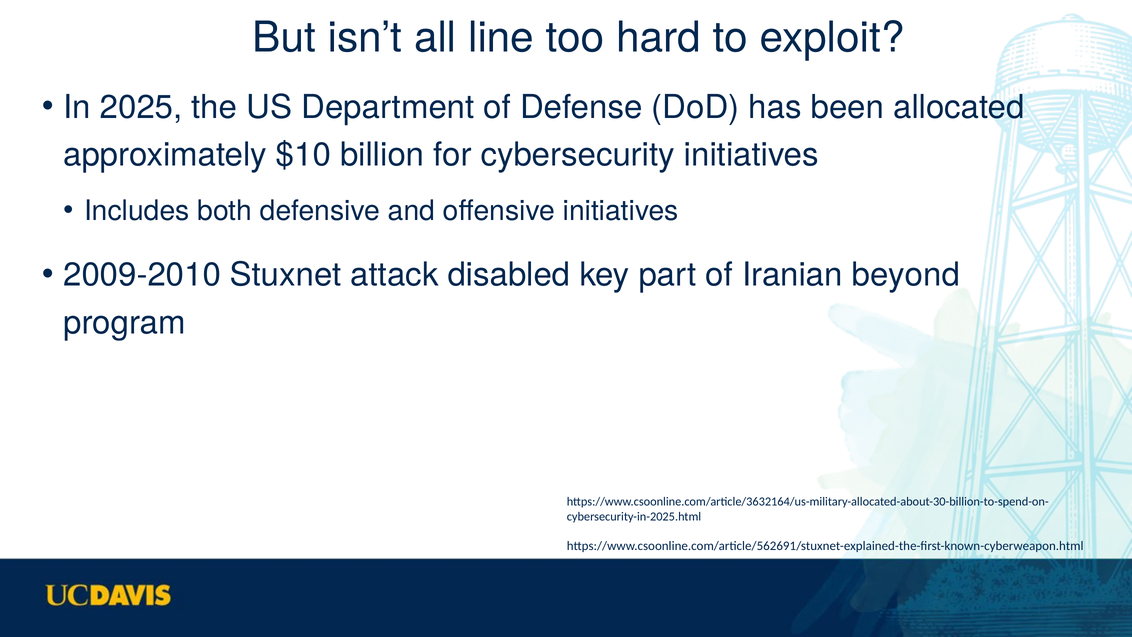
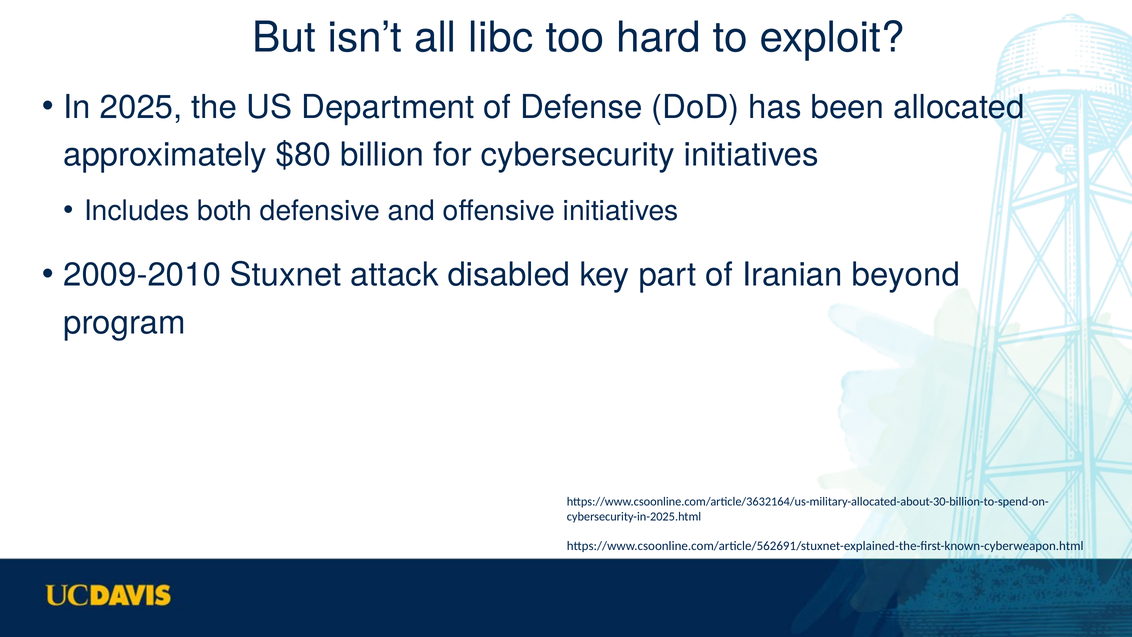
line: line -> libc
$10: $10 -> $80
